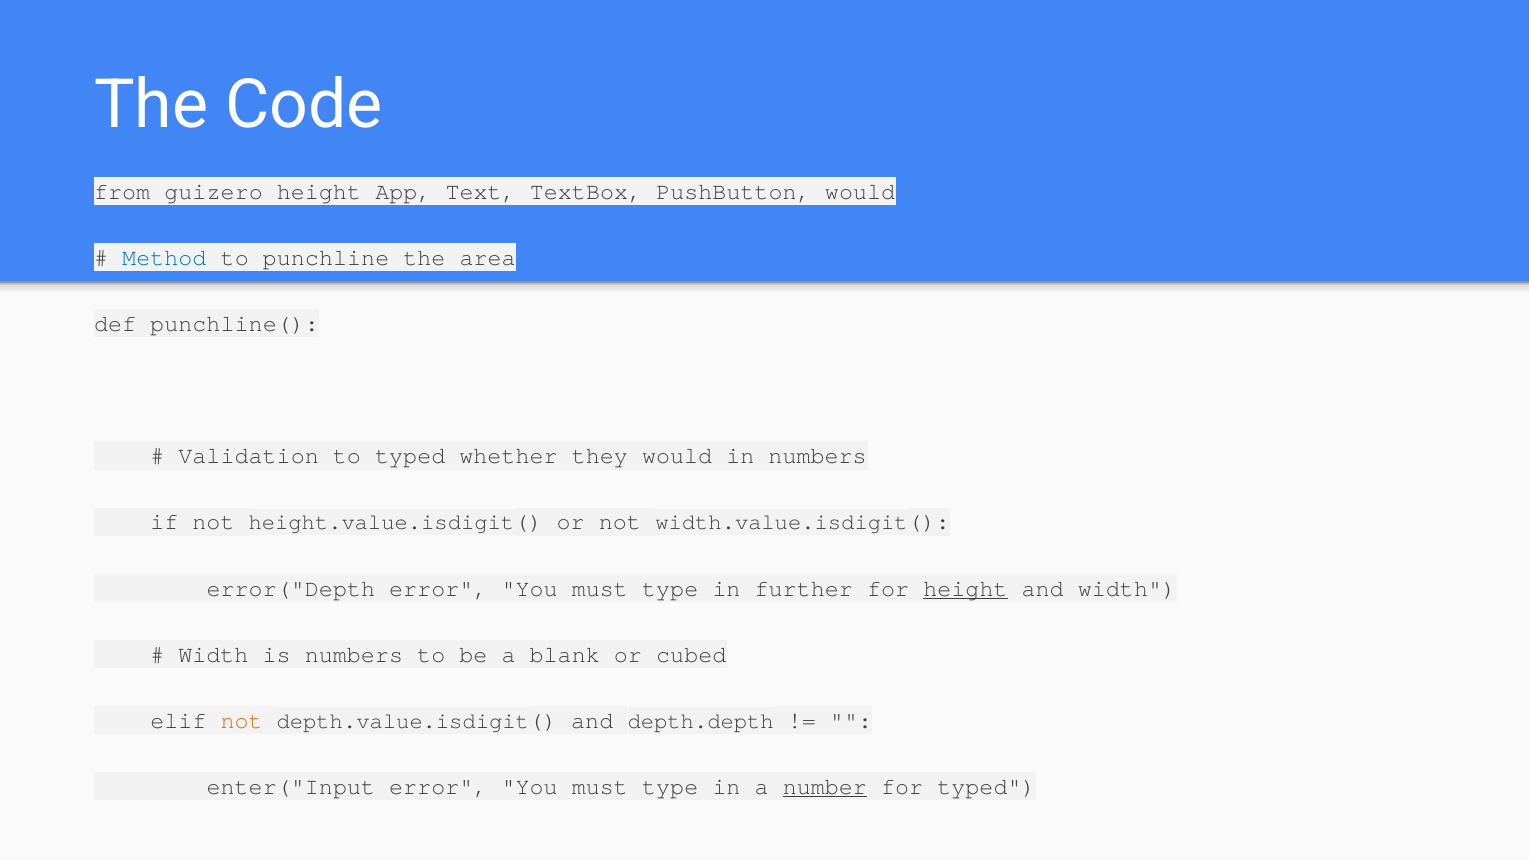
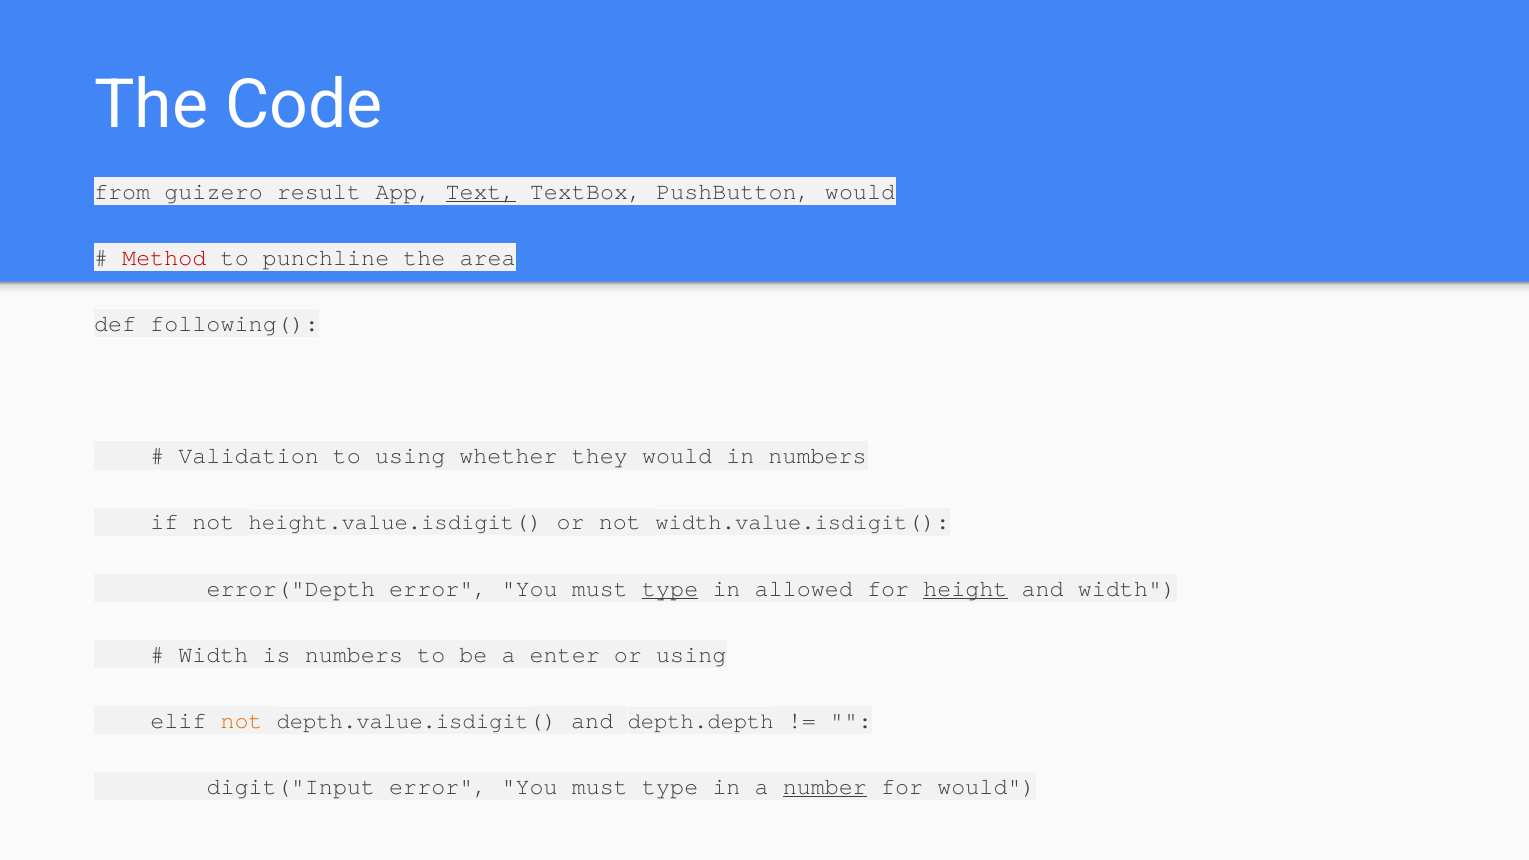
guizero height: height -> result
Text underline: none -> present
Method colour: blue -> red
punchline(: punchline( -> following(
to typed: typed -> using
type at (670, 588) underline: none -> present
further: further -> allowed
blank: blank -> enter
or cubed: cubed -> using
enter("Input: enter("Input -> digit("Input
for typed: typed -> would
